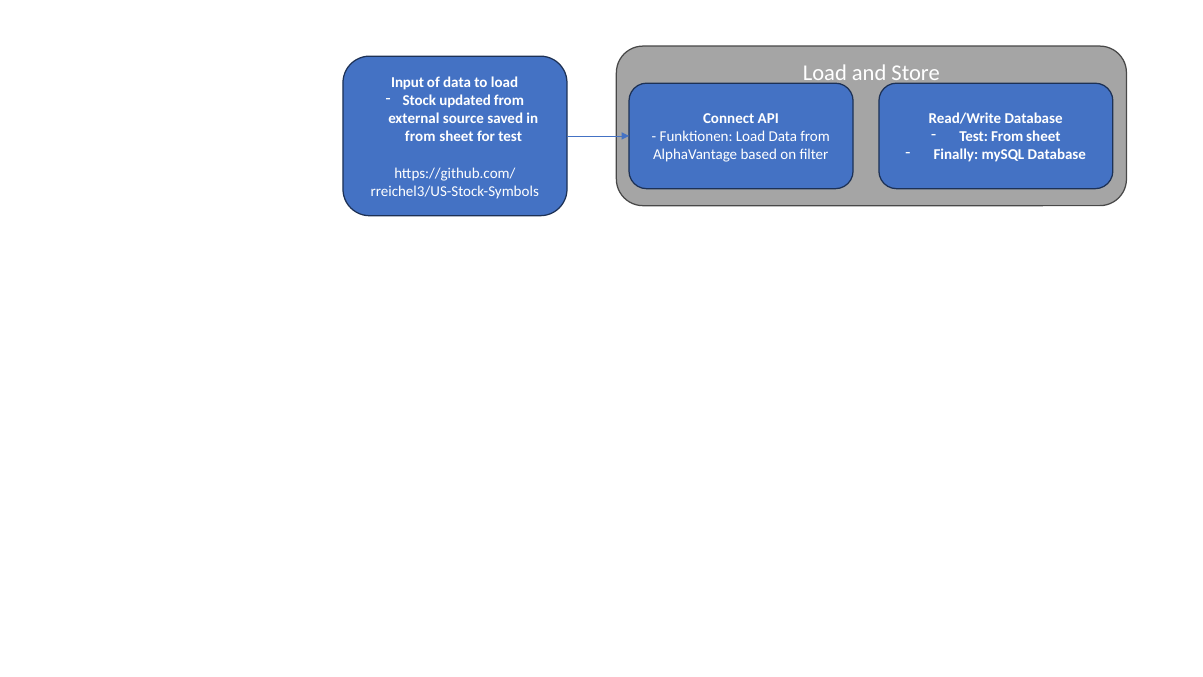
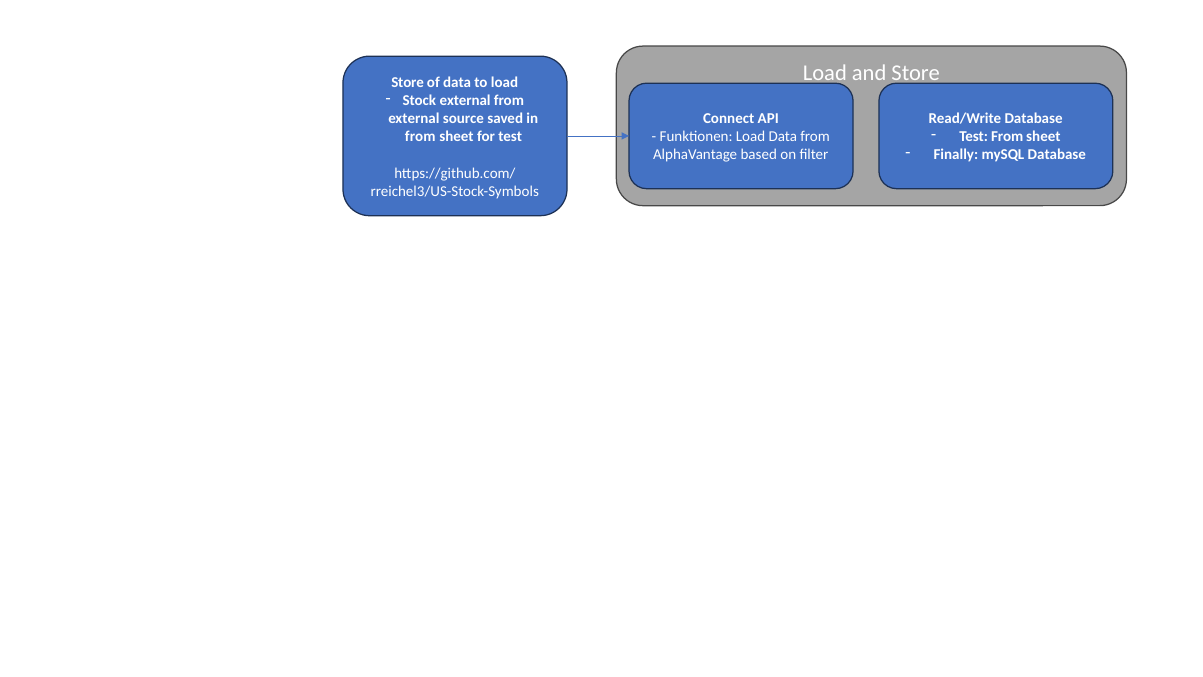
Input at (408, 83): Input -> Store
Stock updated: updated -> external
